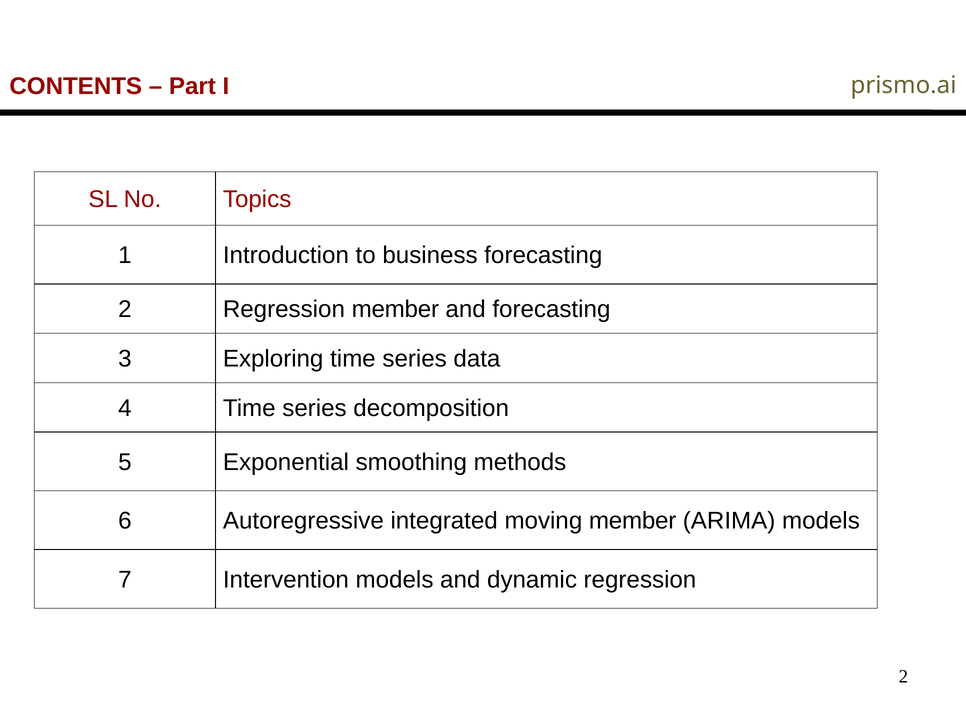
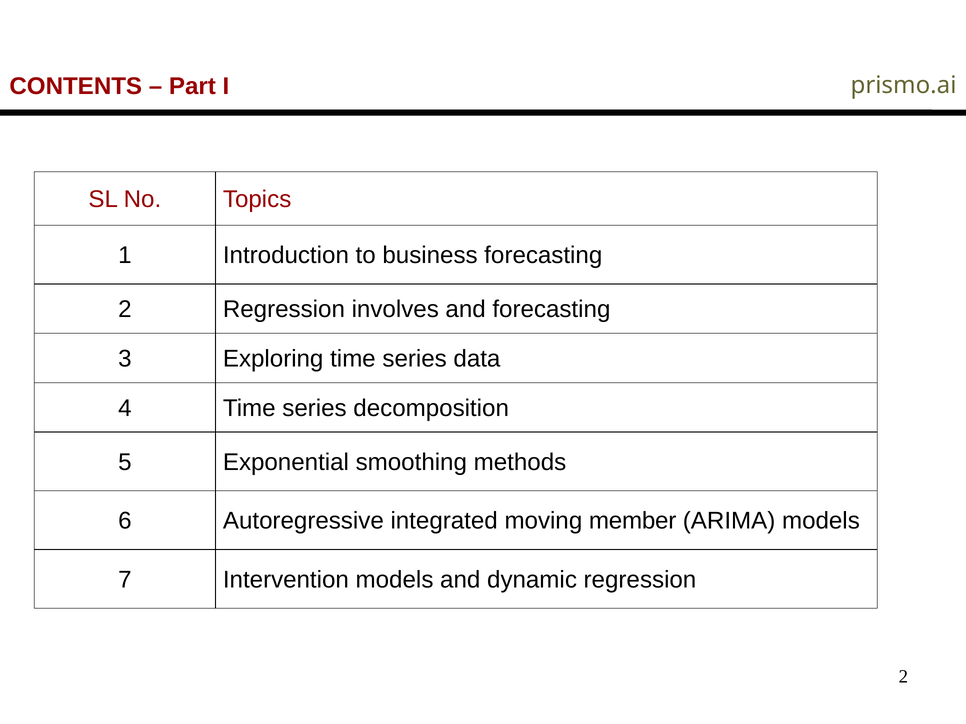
Regression member: member -> involves
